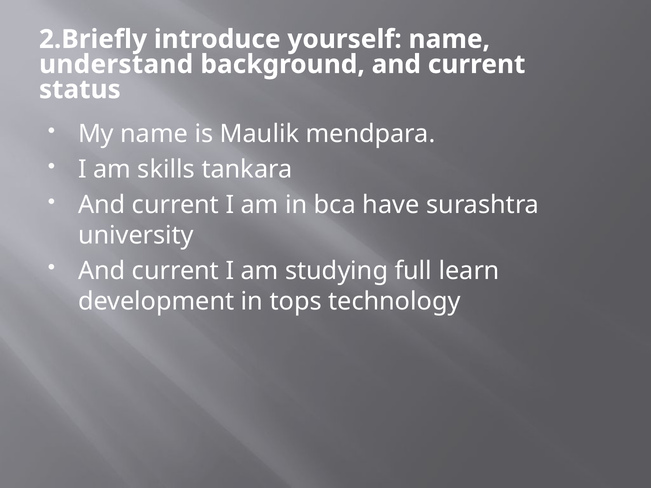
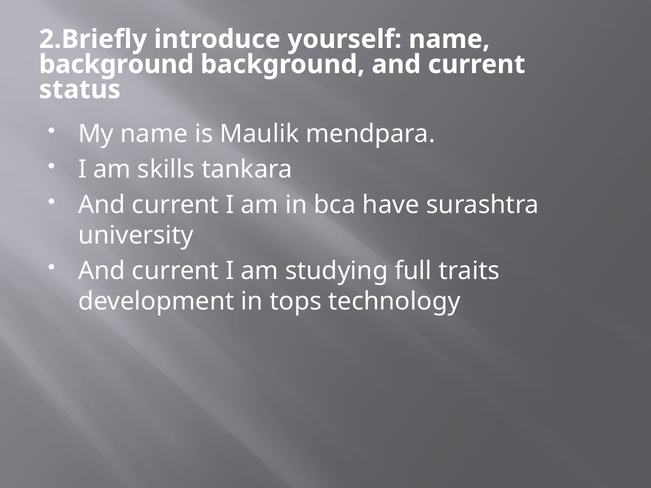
understand at (116, 64): understand -> background
learn: learn -> traits
